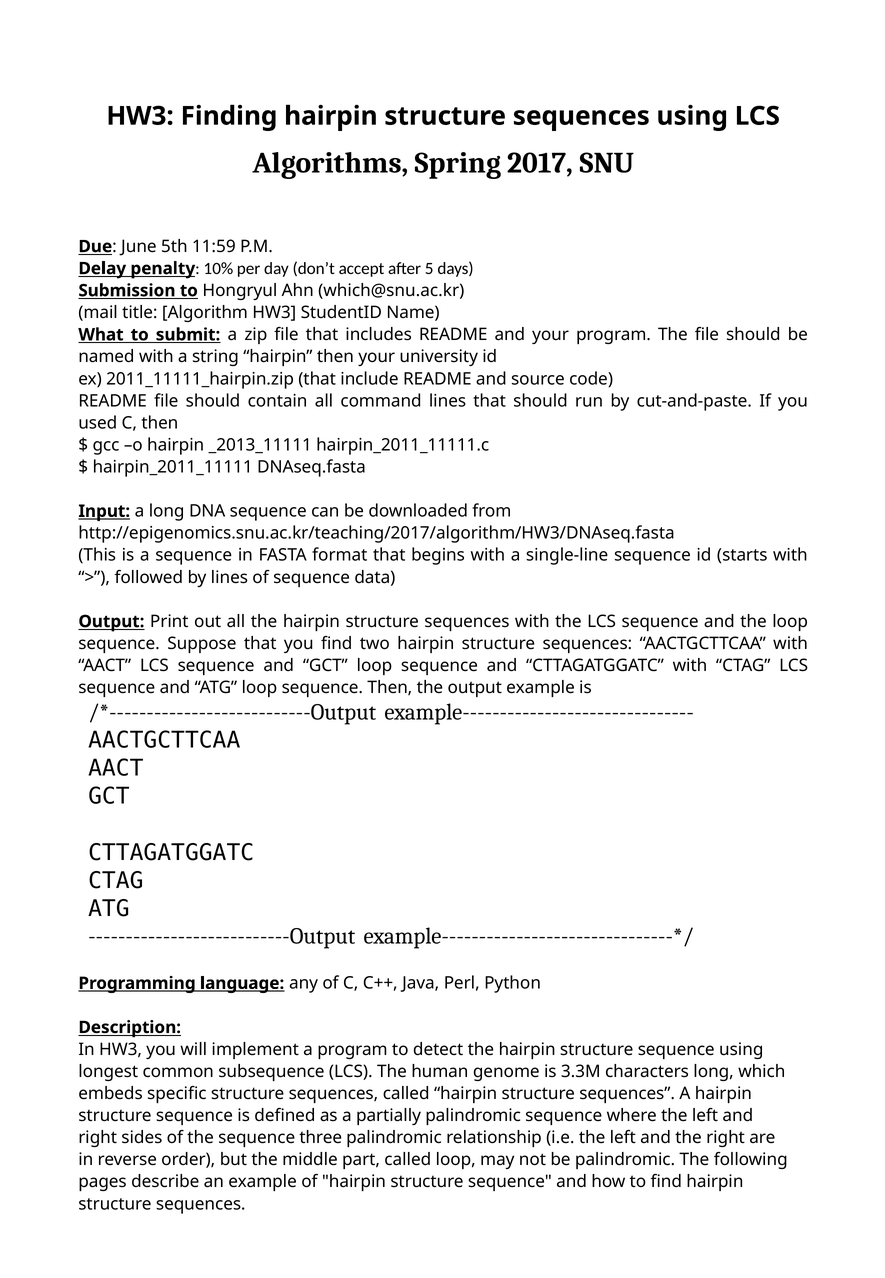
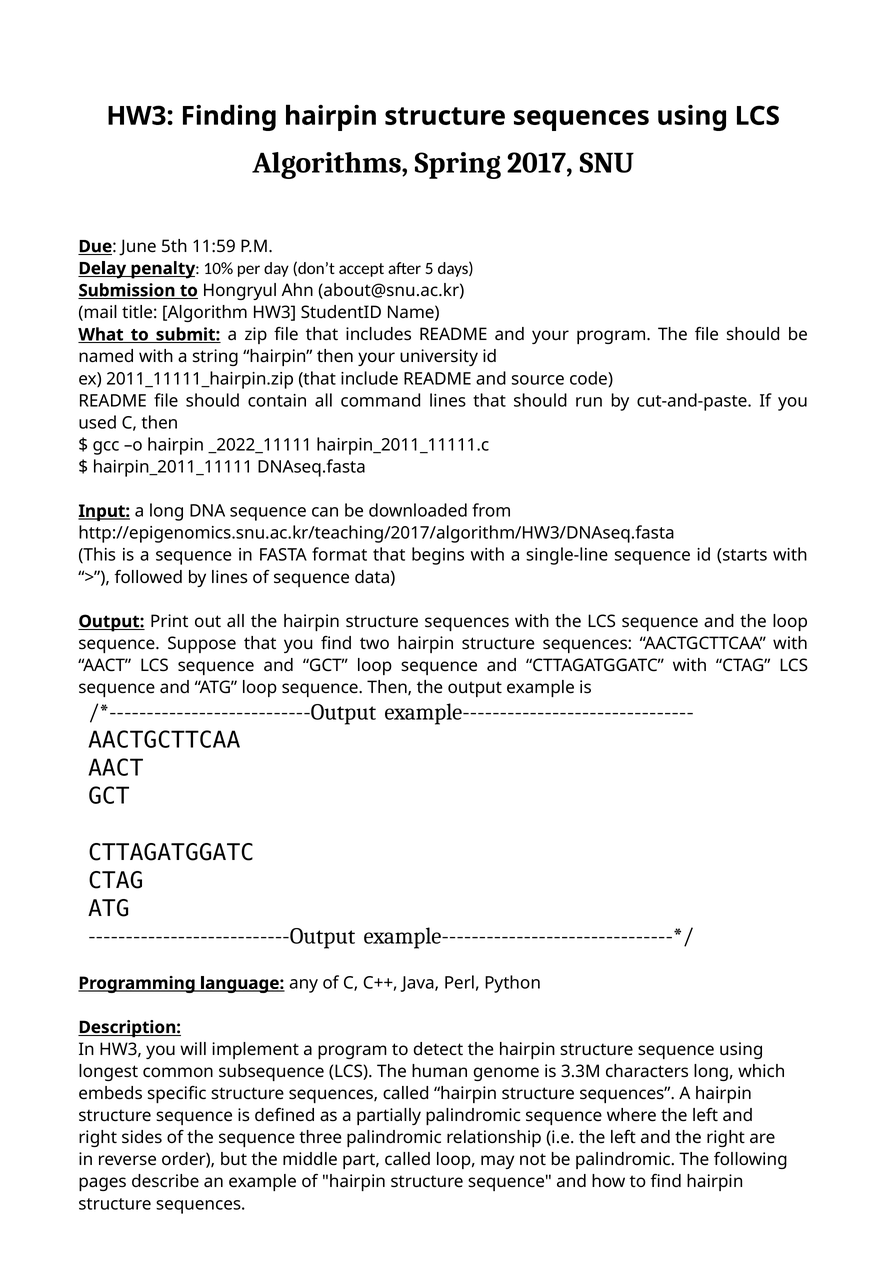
which@snu.ac.kr: which@snu.ac.kr -> about@snu.ac.kr
_2013_11111: _2013_11111 -> _2022_11111
